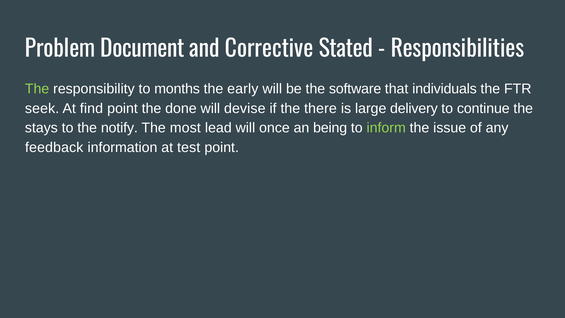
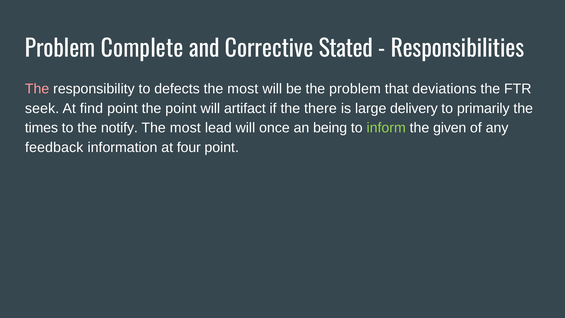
Document: Document -> Complete
The at (37, 89) colour: light green -> pink
months: months -> defects
early at (243, 89): early -> most
the software: software -> problem
individuals: individuals -> deviations
the done: done -> point
devise: devise -> artifact
continue: continue -> primarily
stays: stays -> times
issue: issue -> given
test: test -> four
